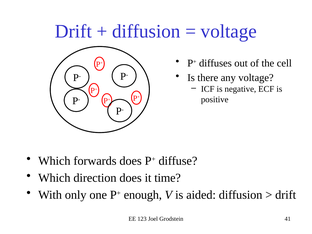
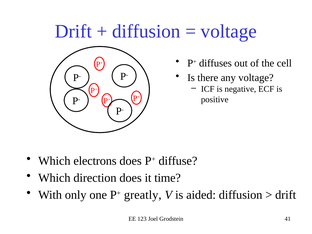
forwards: forwards -> electrons
enough: enough -> greatly
